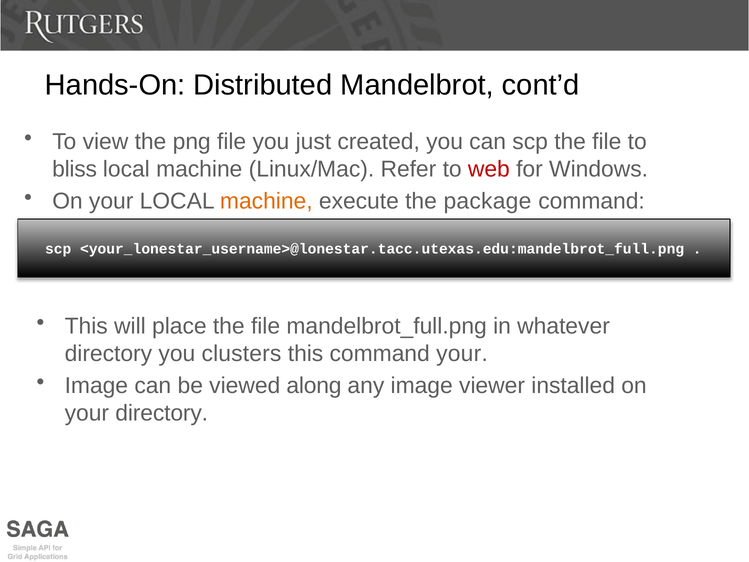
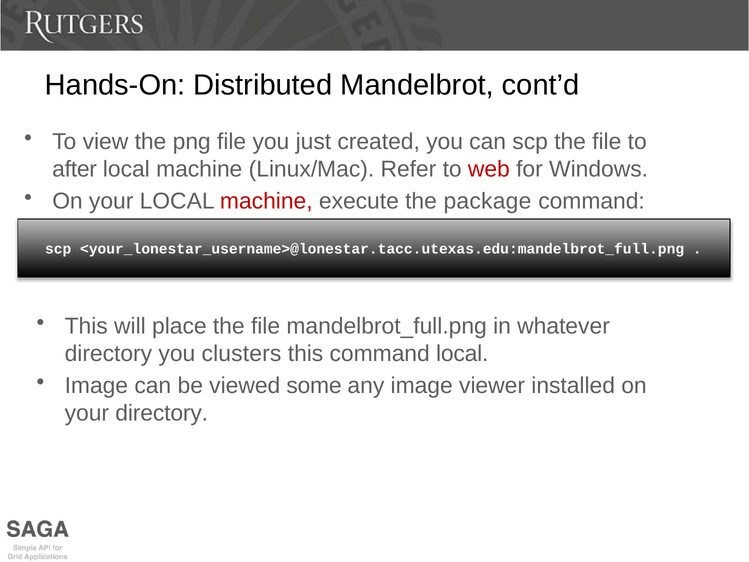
bliss: bliss -> after
machine at (266, 201) colour: orange -> red
command your: your -> local
along: along -> some
